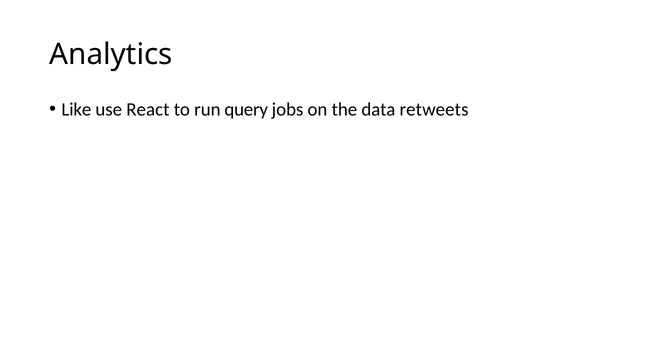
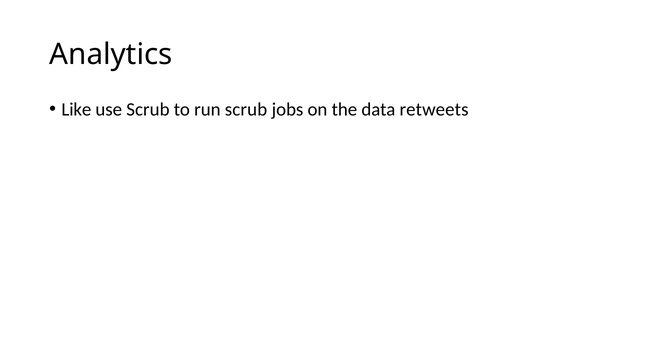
use React: React -> Scrub
run query: query -> scrub
